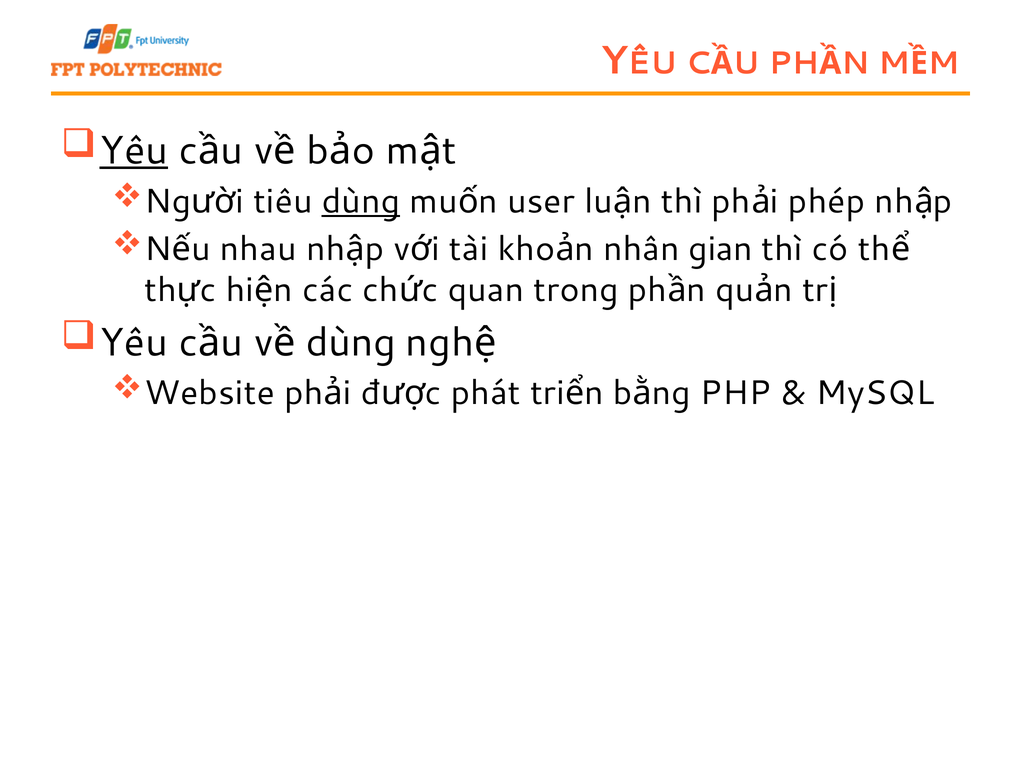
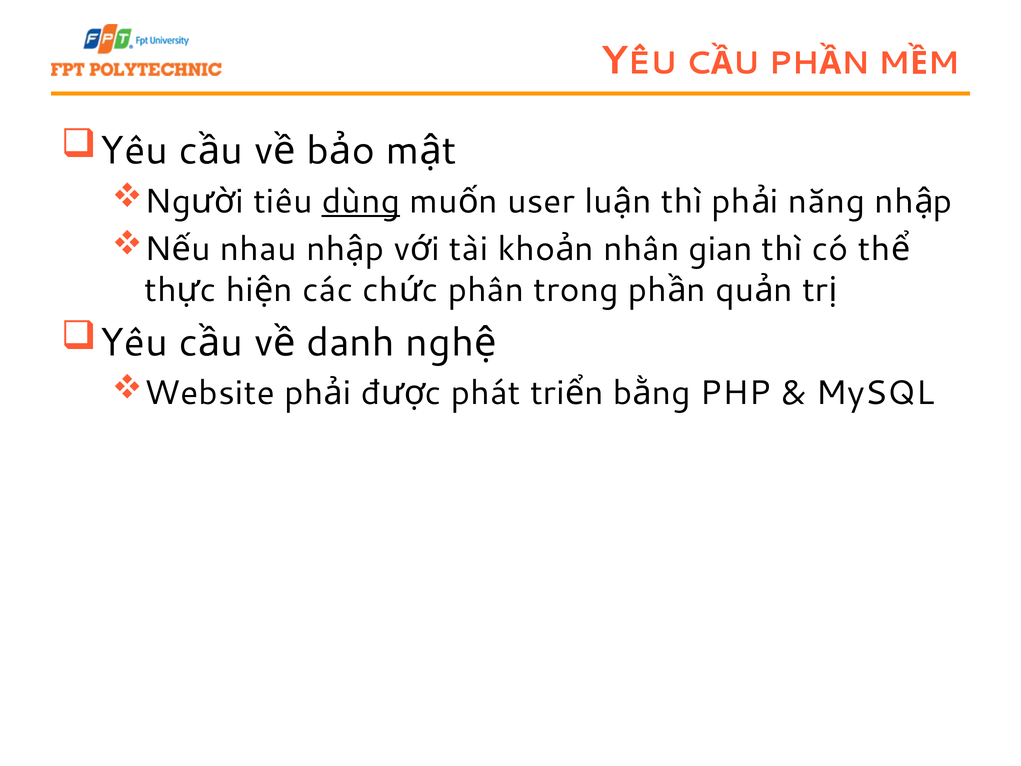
Yêu at (134, 151) underline: present -> none
phép: phép -> năng
quan: quan -> phân
dùng at (351, 342): dùng -> danh
